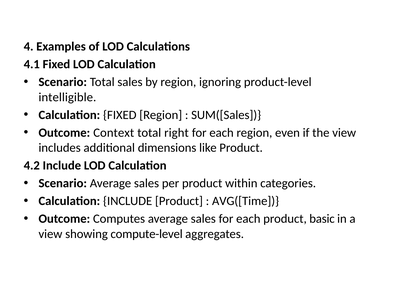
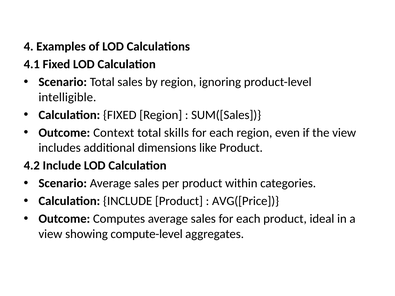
right: right -> skills
AVG([Time: AVG([Time -> AVG([Price
basic: basic -> ideal
